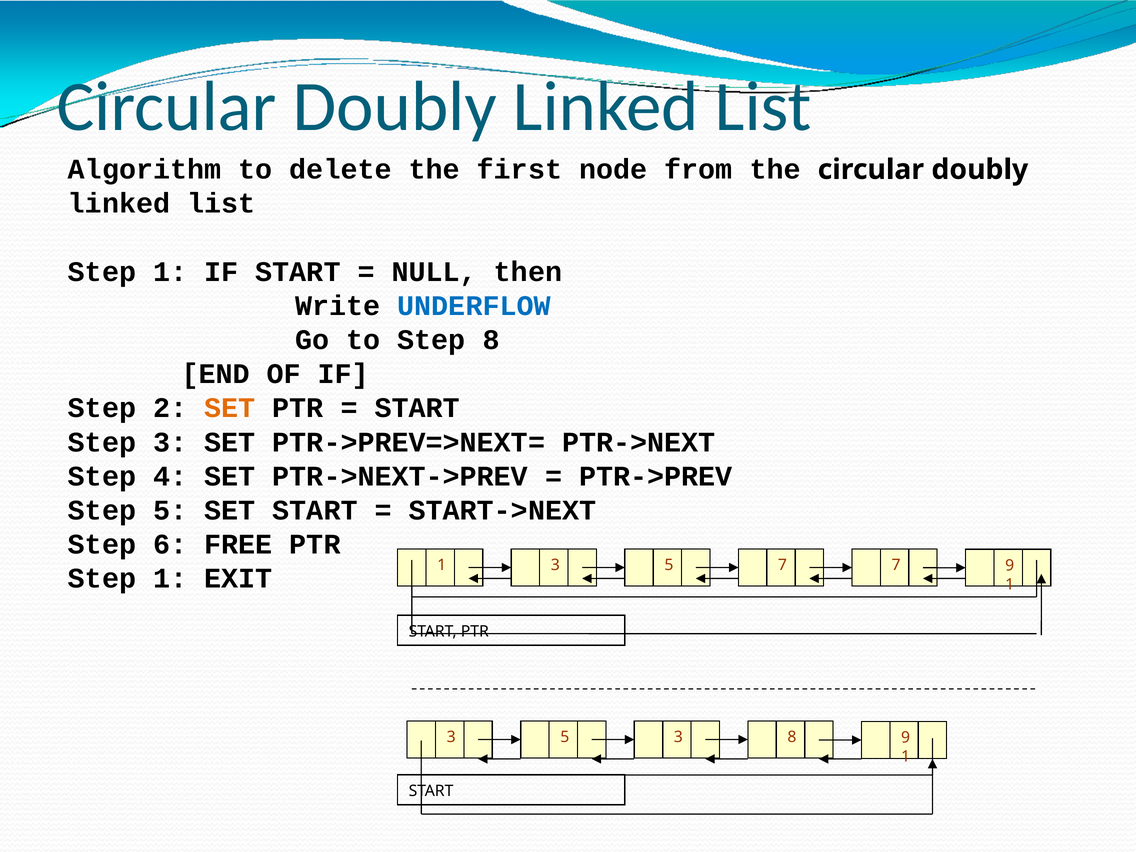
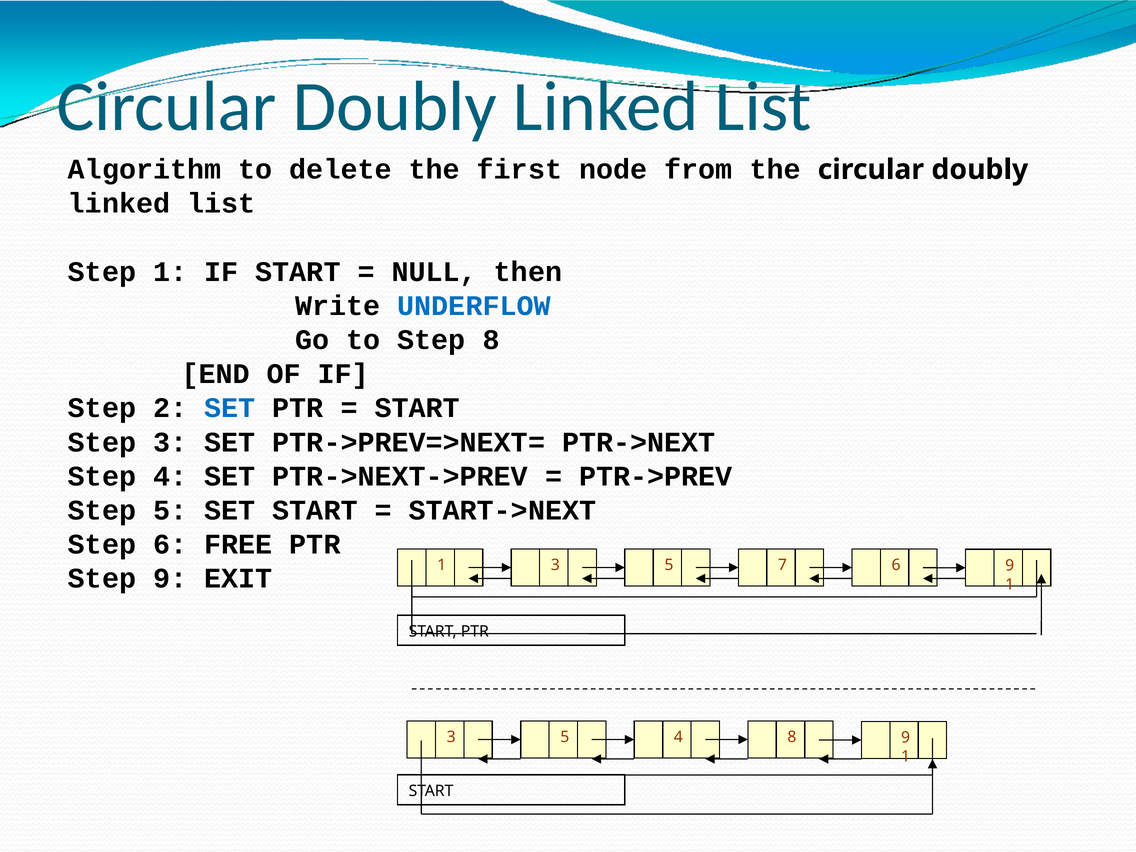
SET at (230, 408) colour: orange -> blue
1 at (170, 578): 1 -> 9
7 7: 7 -> 6
5 3: 3 -> 4
